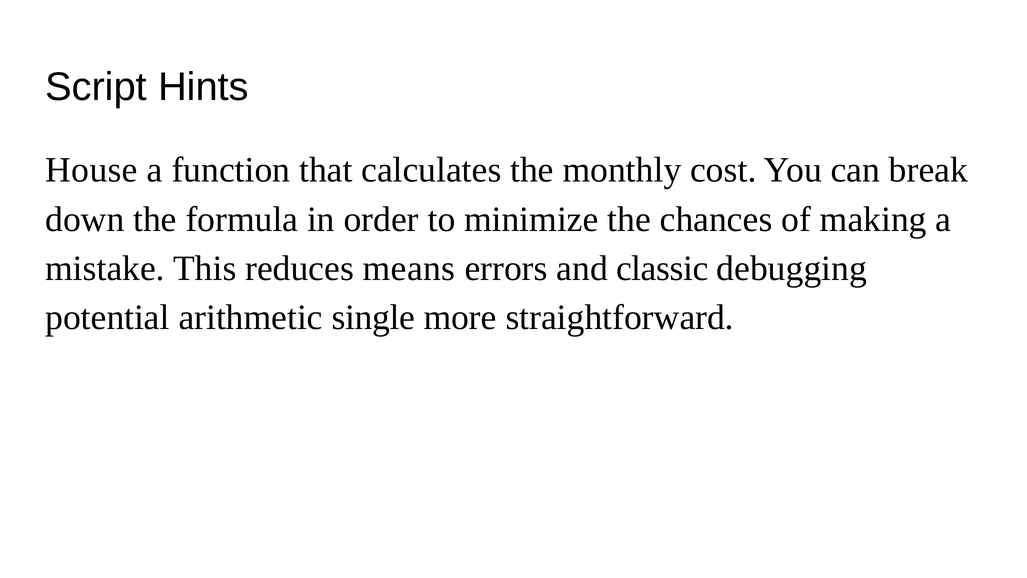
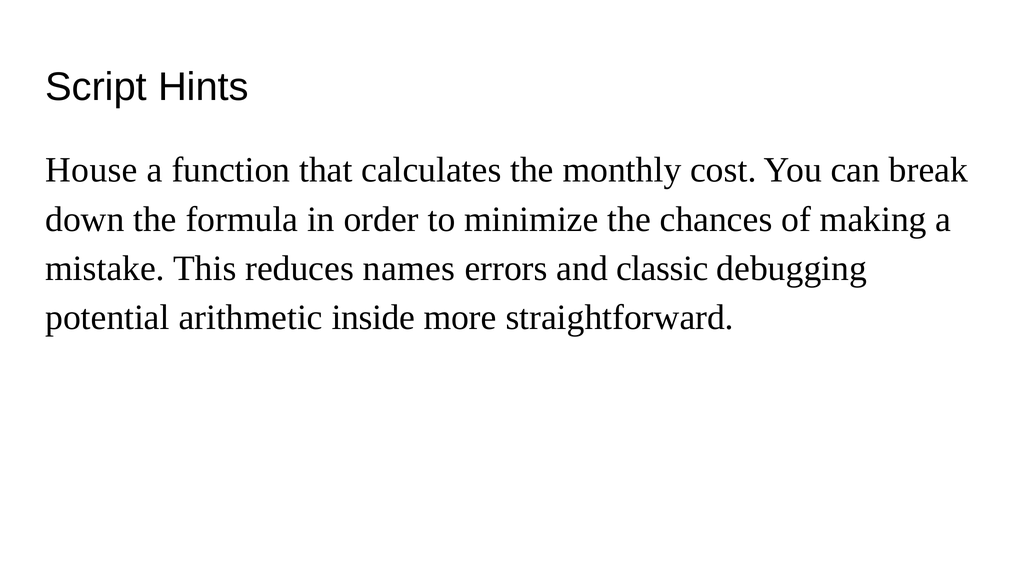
means: means -> names
single: single -> inside
